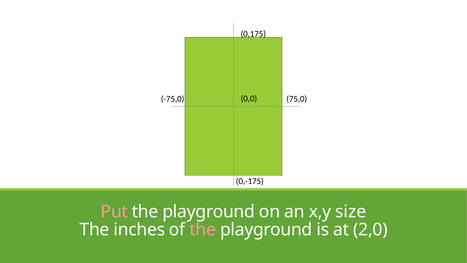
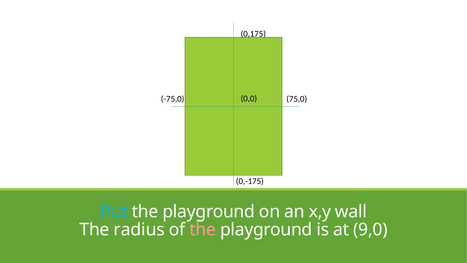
Put colour: pink -> light blue
size: size -> wall
inches: inches -> radius
2,0: 2,0 -> 9,0
